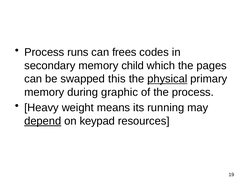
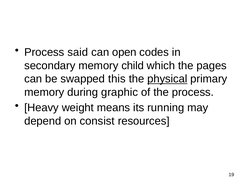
runs: runs -> said
frees: frees -> open
depend underline: present -> none
keypad: keypad -> consist
